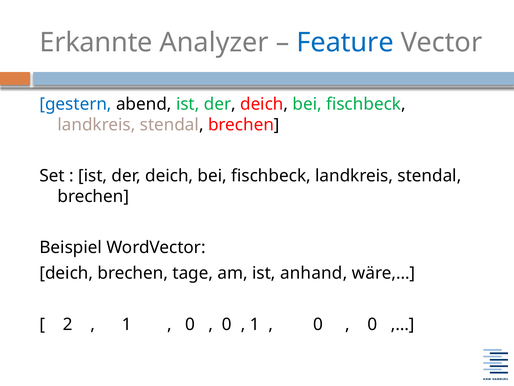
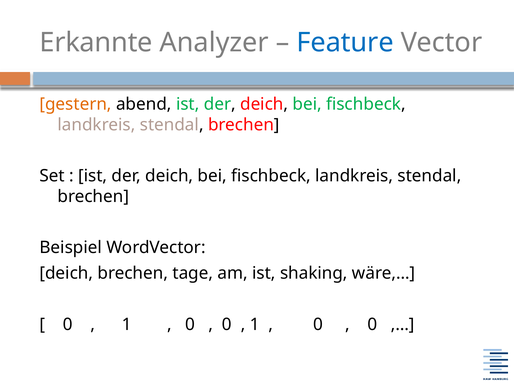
gestern colour: blue -> orange
anhand: anhand -> shaking
2 at (68, 324): 2 -> 0
